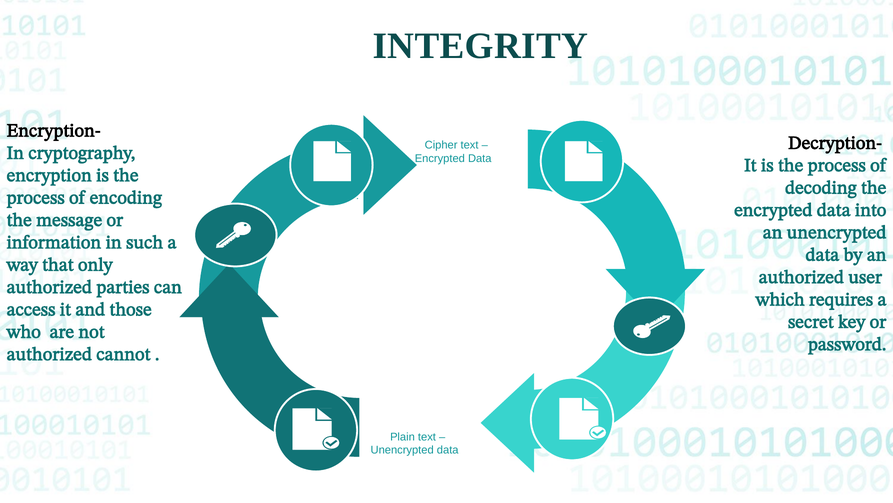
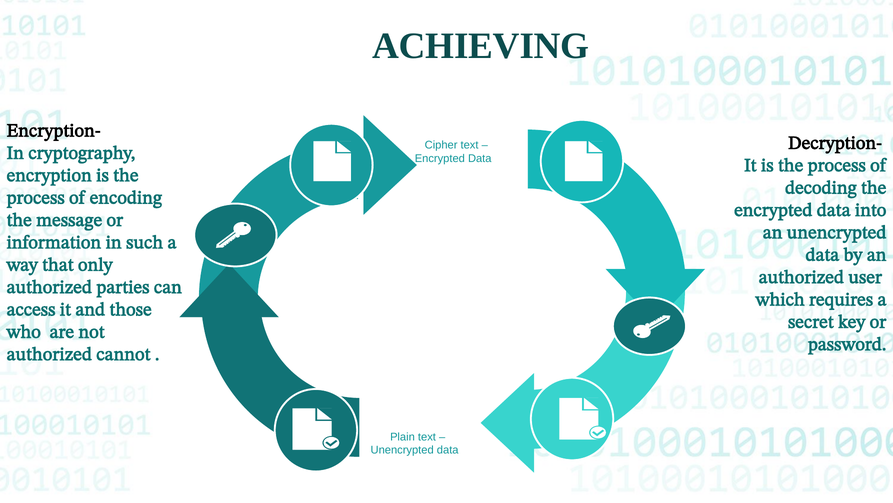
INTEGRITY: INTEGRITY -> ACHIEVING
